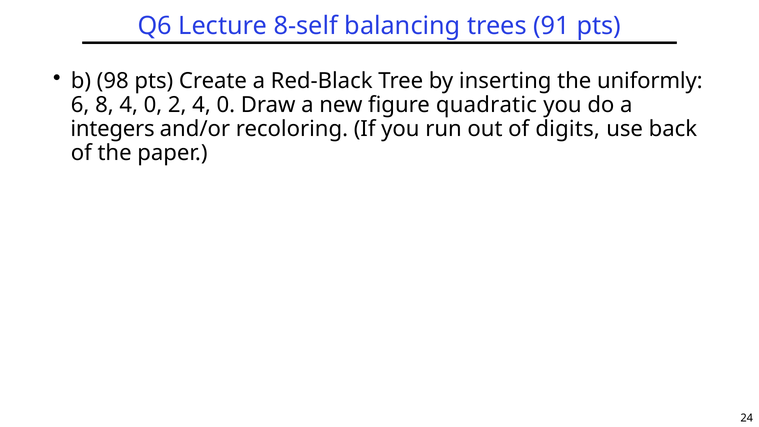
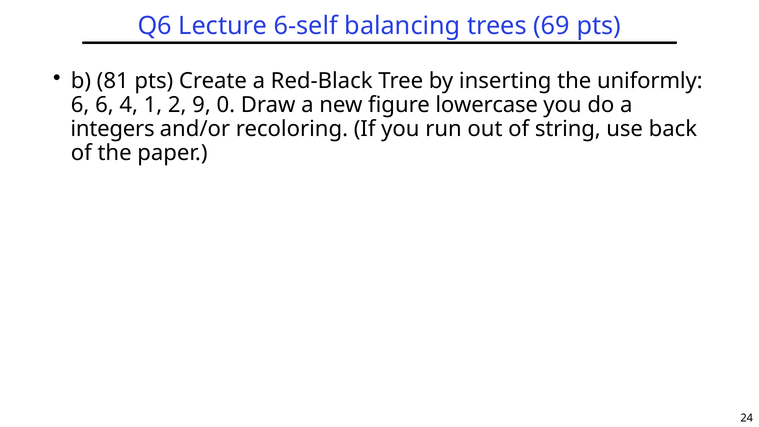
8-self: 8-self -> 6-self
91: 91 -> 69
98: 98 -> 81
6 8: 8 -> 6
0 at (153, 105): 0 -> 1
2 4: 4 -> 9
quadratic: quadratic -> lowercase
digits: digits -> string
